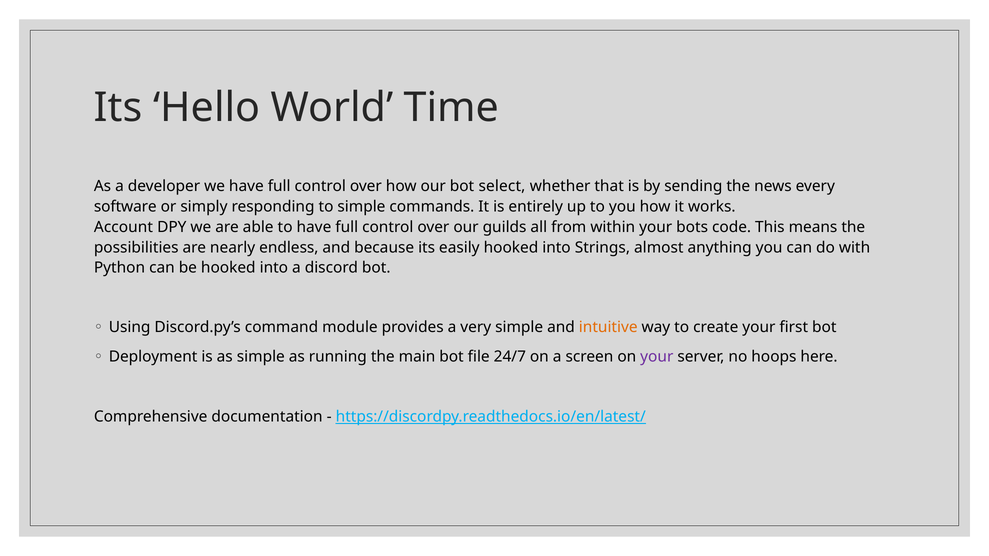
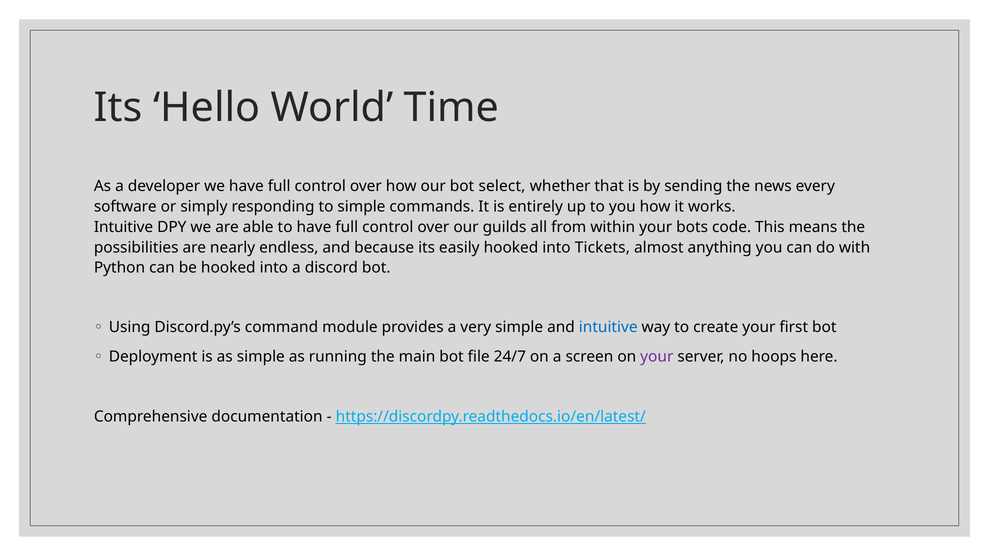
Account at (123, 227): Account -> Intuitive
Strings: Strings -> Tickets
intuitive at (608, 327) colour: orange -> blue
